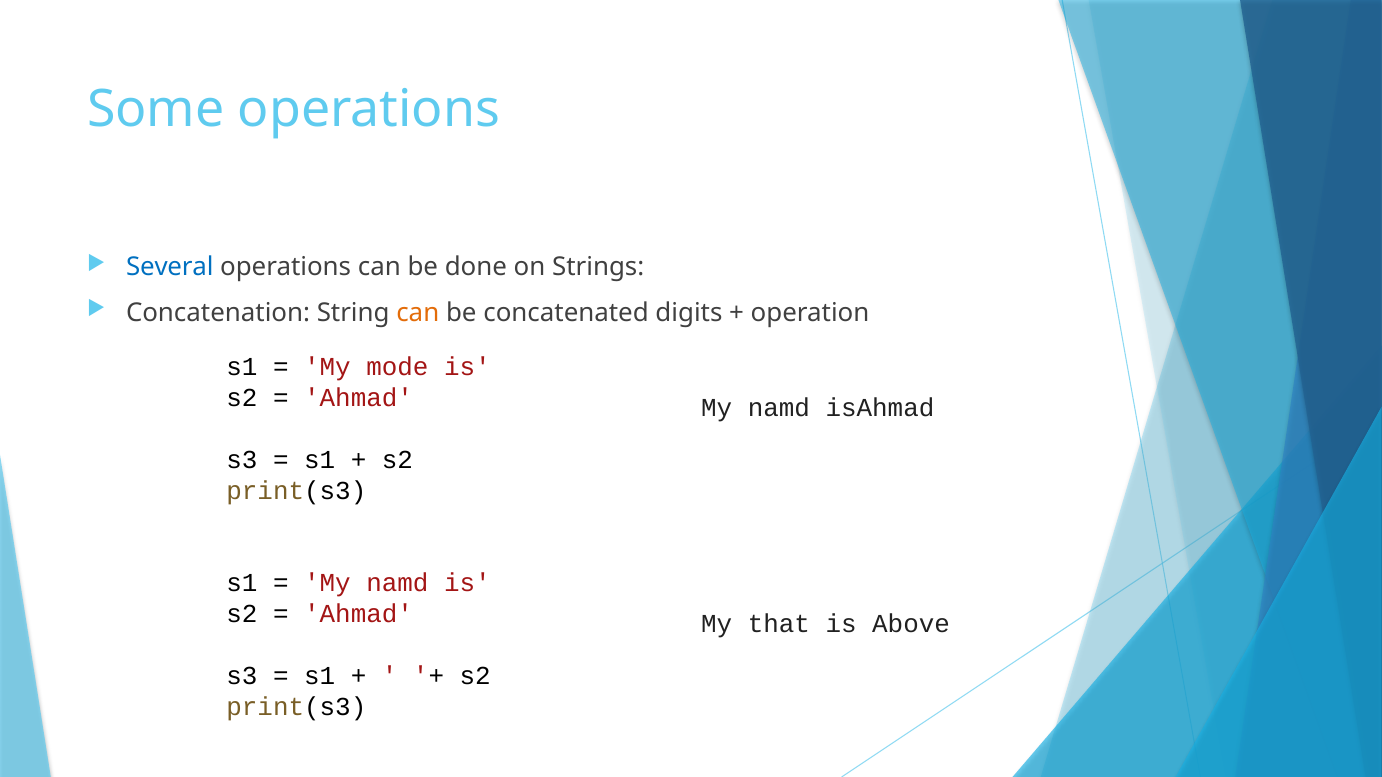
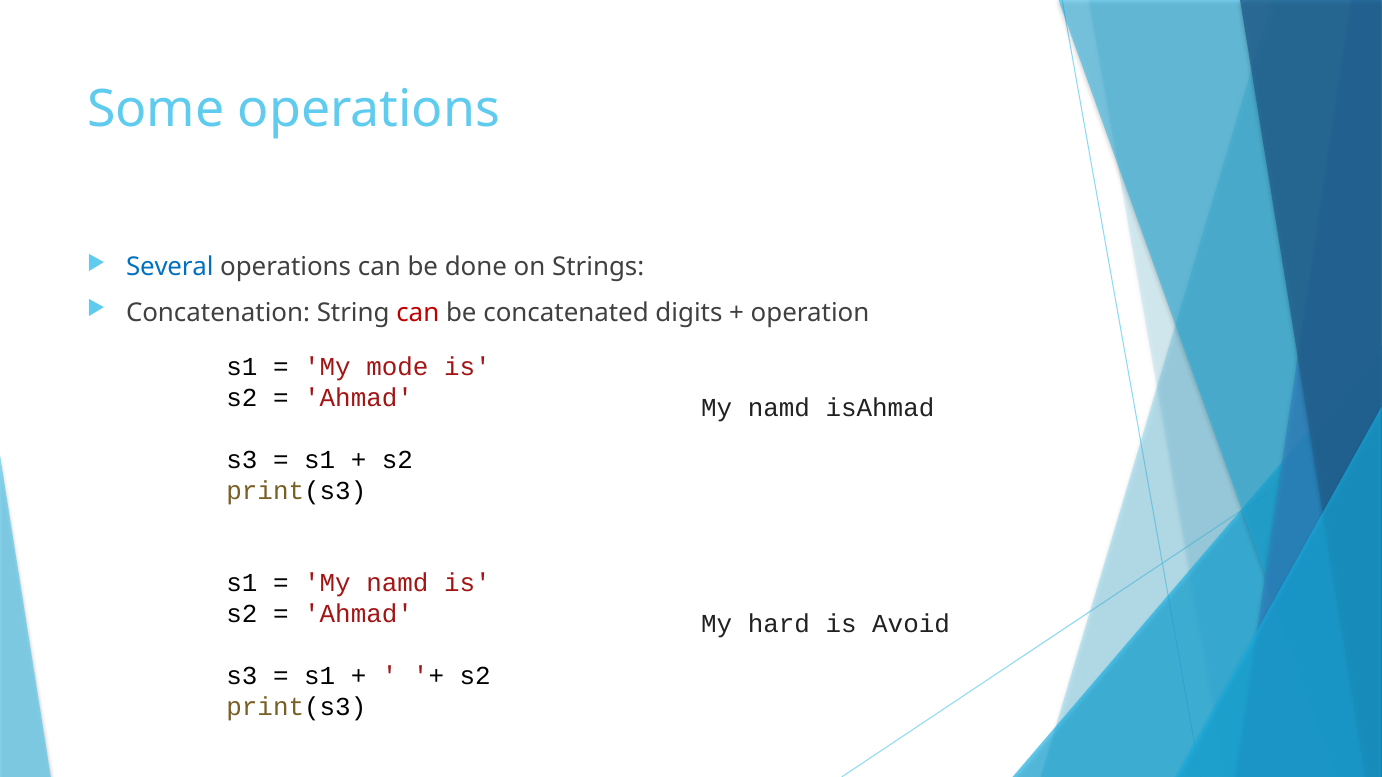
can at (418, 313) colour: orange -> red
that: that -> hard
Above: Above -> Avoid
